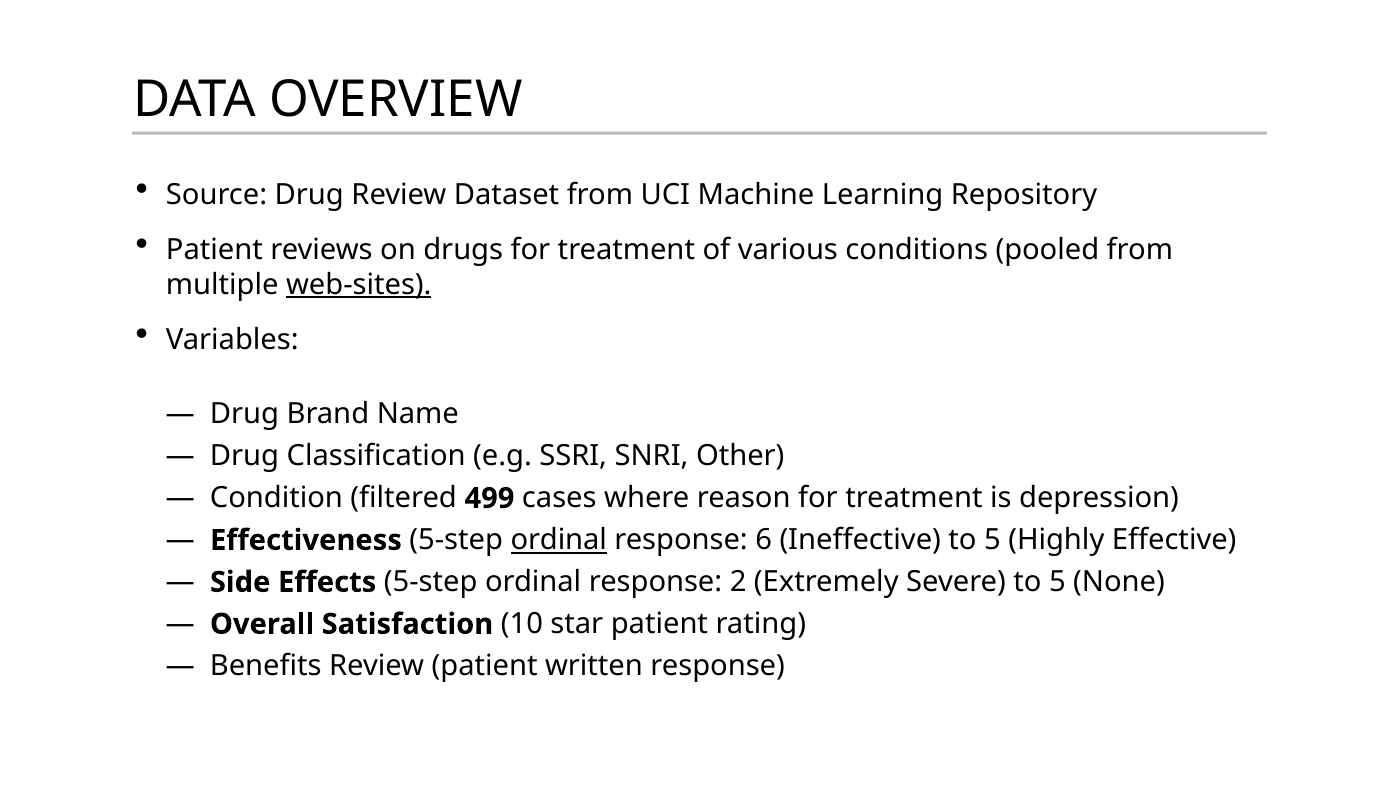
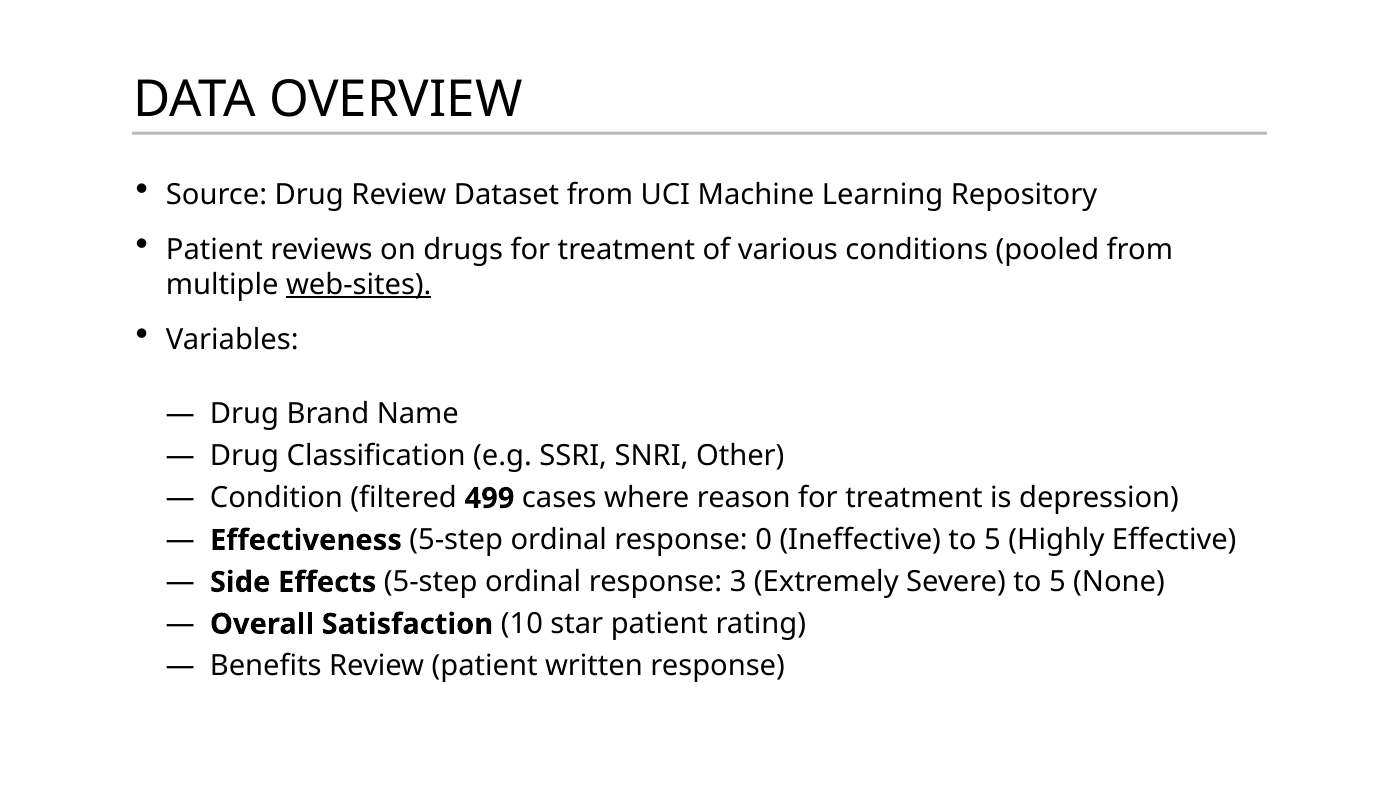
ordinal at (559, 540) underline: present -> none
6: 6 -> 0
2: 2 -> 3
